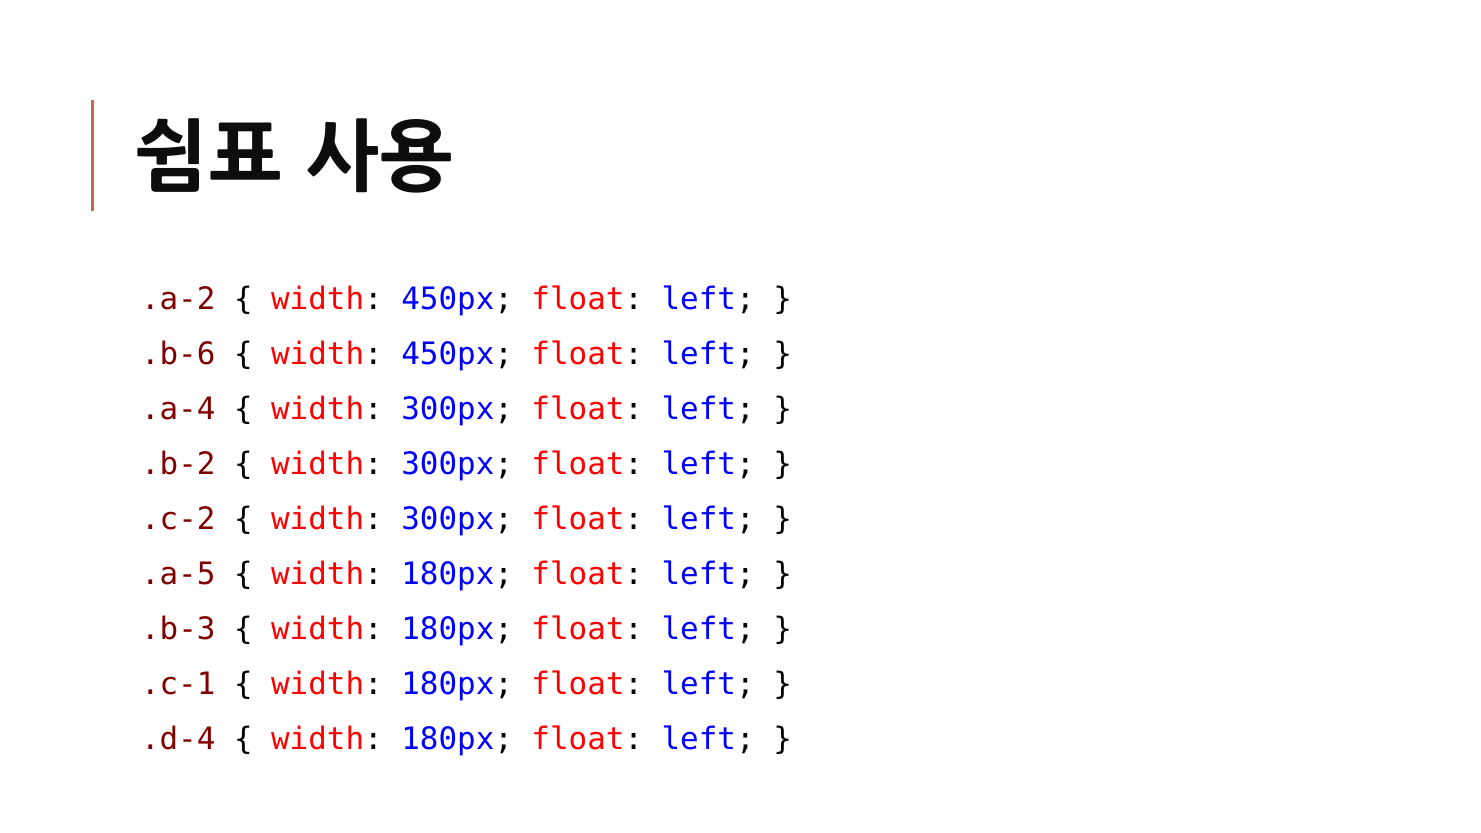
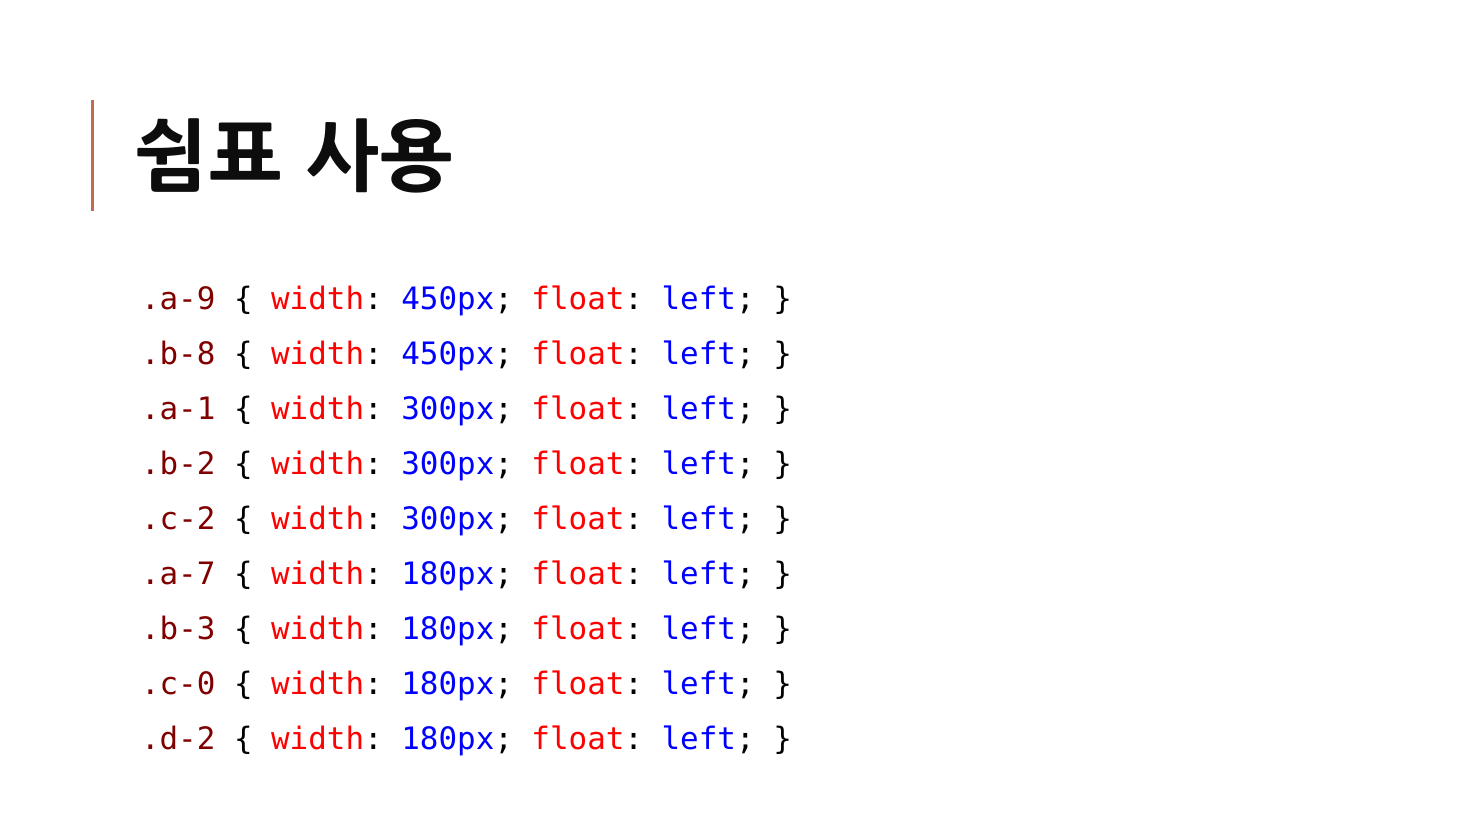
.a-2: .a-2 -> .a-9
.b-6: .b-6 -> .b-8
.a-4: .a-4 -> .a-1
.a-5: .a-5 -> .a-7
.c-1: .c-1 -> .c-0
.d-4: .d-4 -> .d-2
